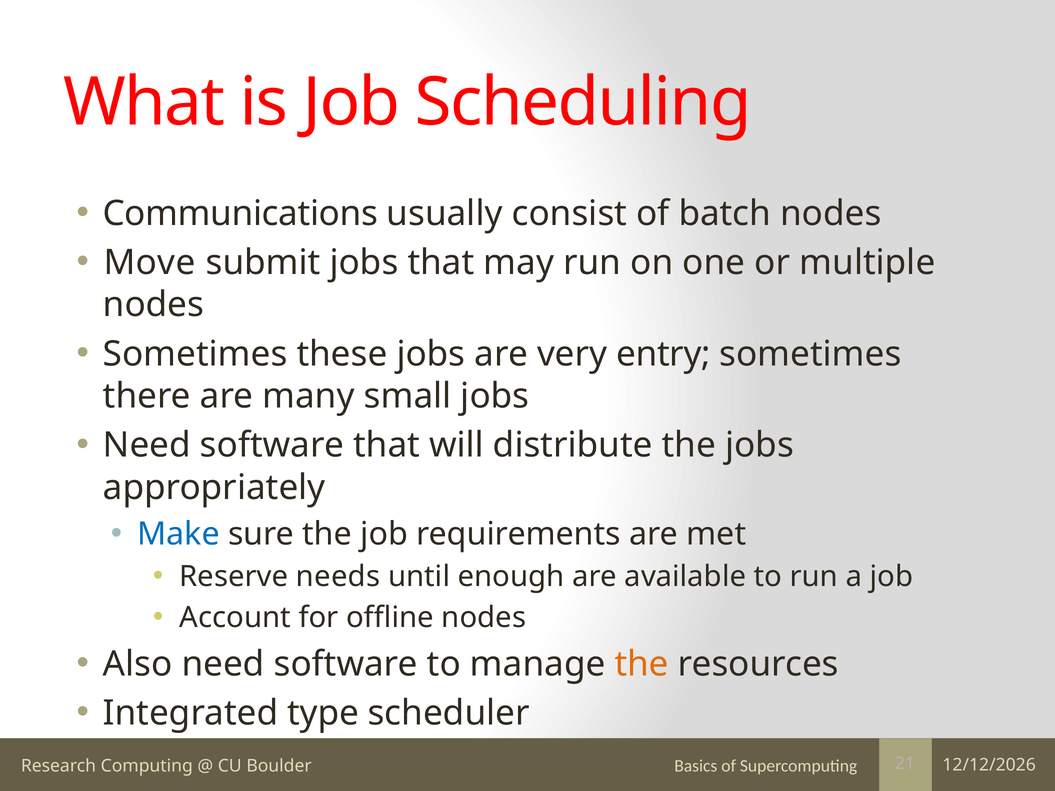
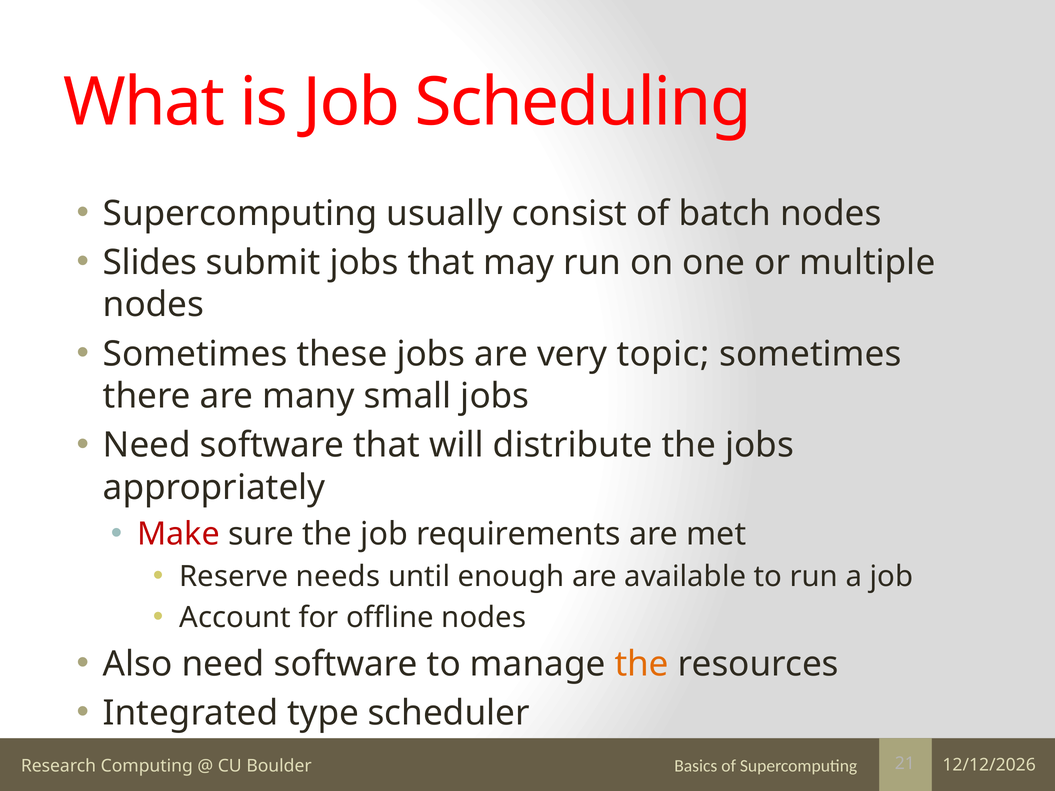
Communications at (240, 213): Communications -> Supercomputing
Move: Move -> Slides
entry: entry -> topic
Make colour: blue -> red
